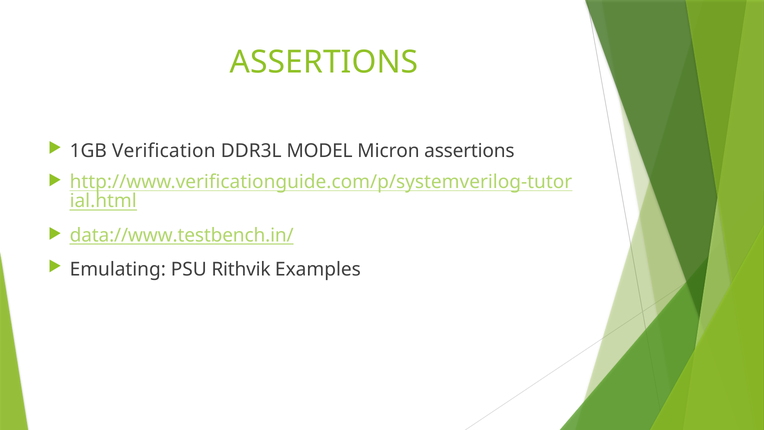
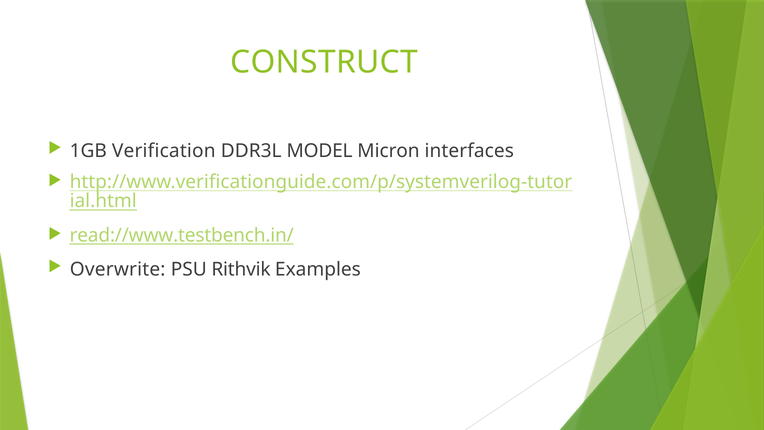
ASSERTIONS at (324, 62): ASSERTIONS -> CONSTRUCT
Micron assertions: assertions -> interfaces
data://www.testbench.in/: data://www.testbench.in/ -> read://www.testbench.in/
Emulating: Emulating -> Overwrite
